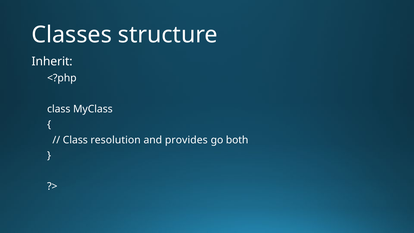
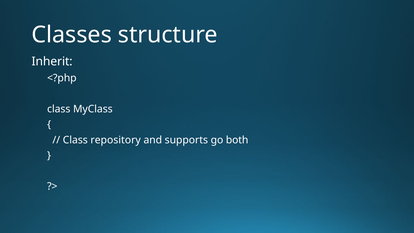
resolution: resolution -> repository
provides: provides -> supports
